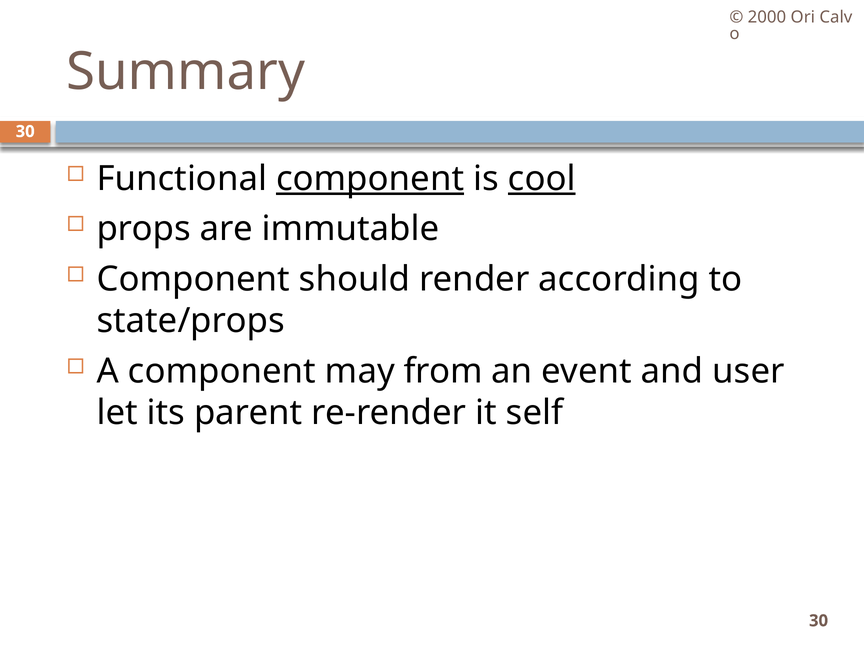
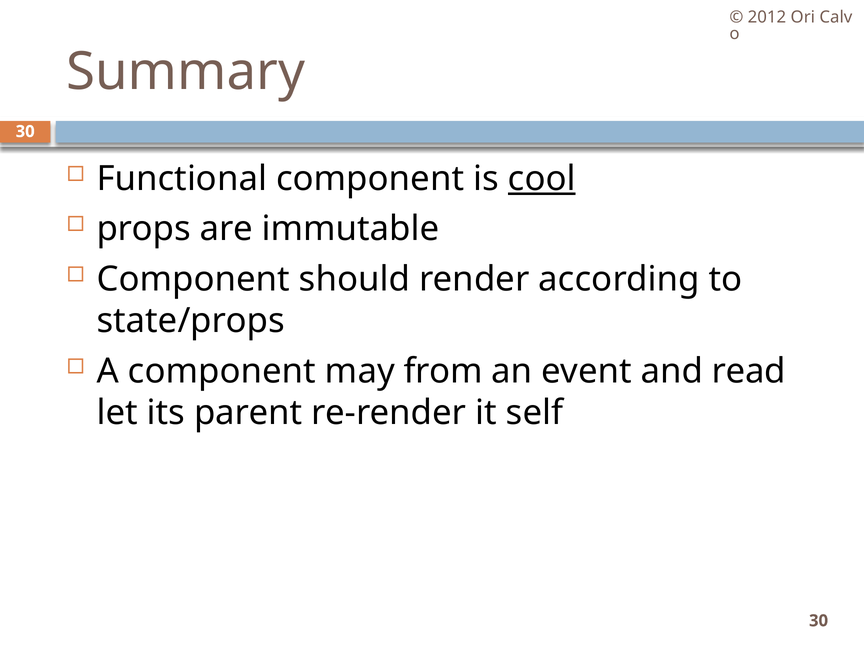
2000: 2000 -> 2012
component at (370, 179) underline: present -> none
user: user -> read
